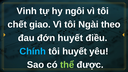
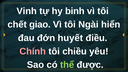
ngôi: ngôi -> binh
theo: theo -> hiển
Chính colour: light blue -> pink
tôi huyết: huyết -> chiều
